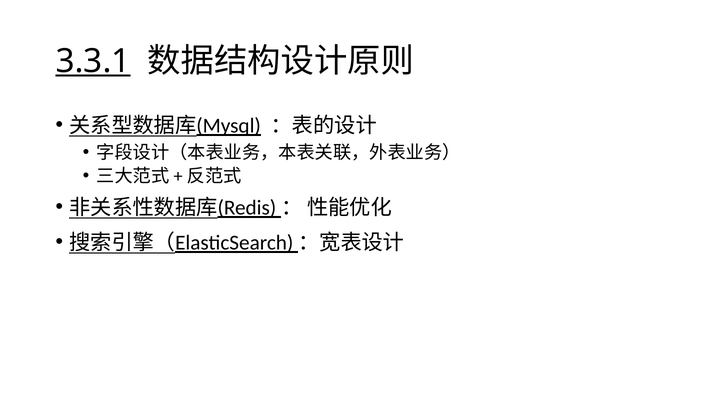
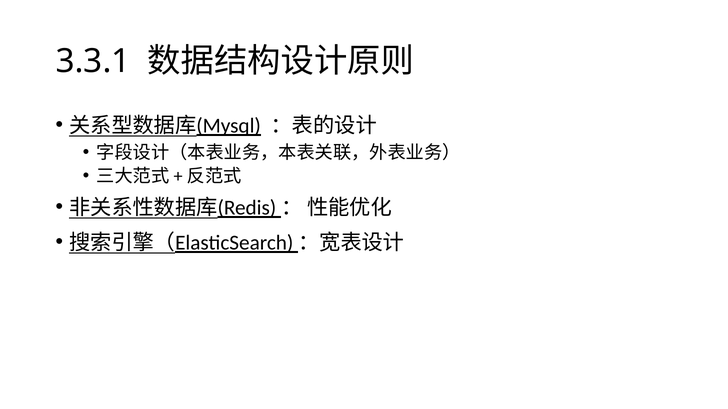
3.3.1 underline: present -> none
